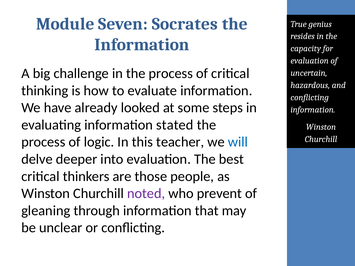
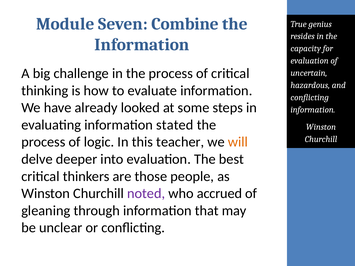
Socrates: Socrates -> Combine
will colour: blue -> orange
prevent: prevent -> accrued
